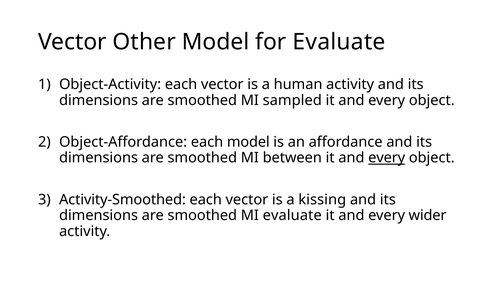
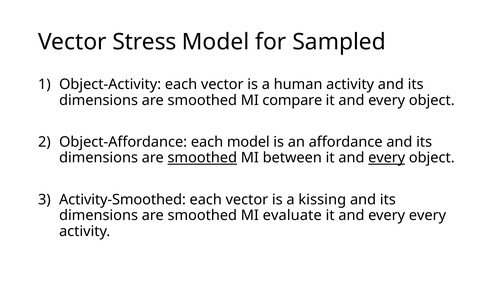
Other: Other -> Stress
for Evaluate: Evaluate -> Sampled
sampled: sampled -> compare
smoothed at (202, 158) underline: none -> present
every wider: wider -> every
